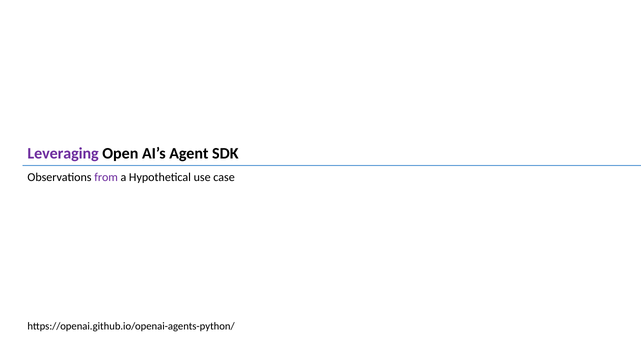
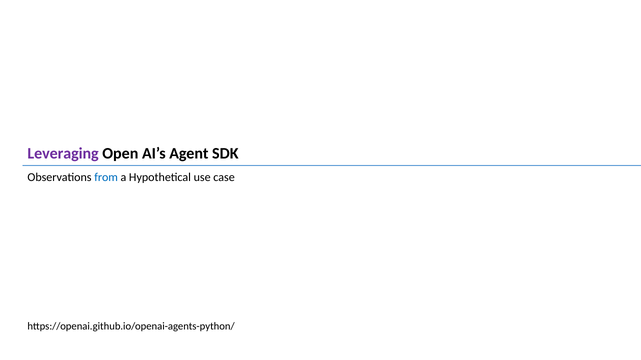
from colour: purple -> blue
